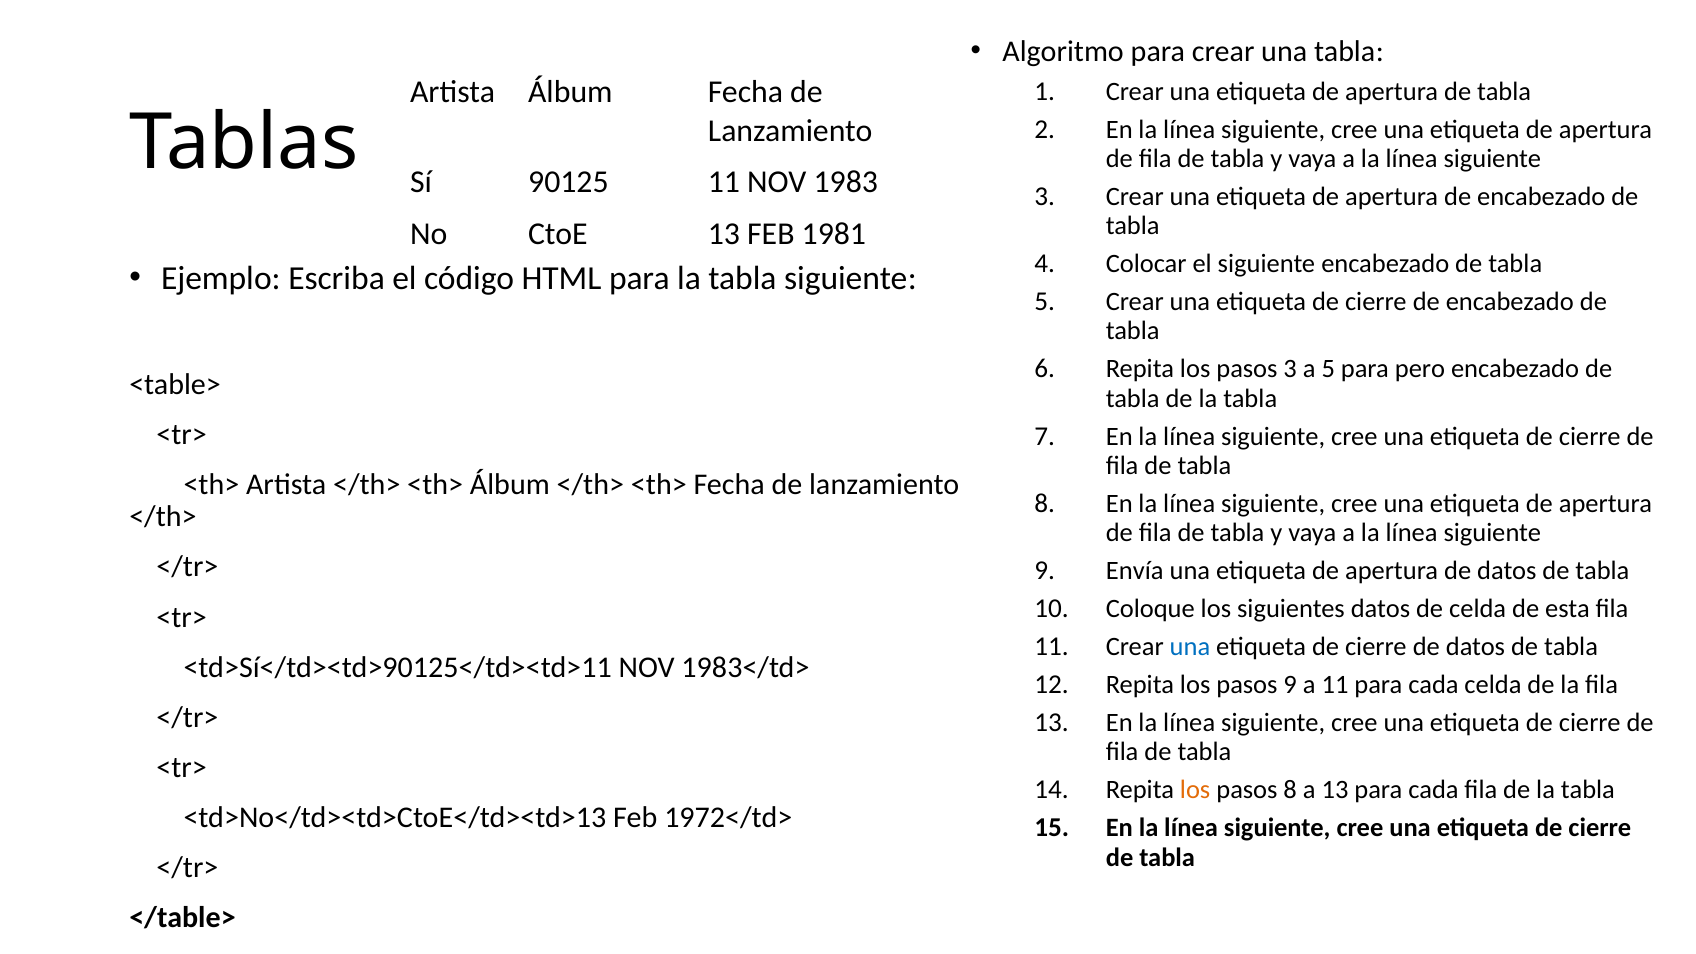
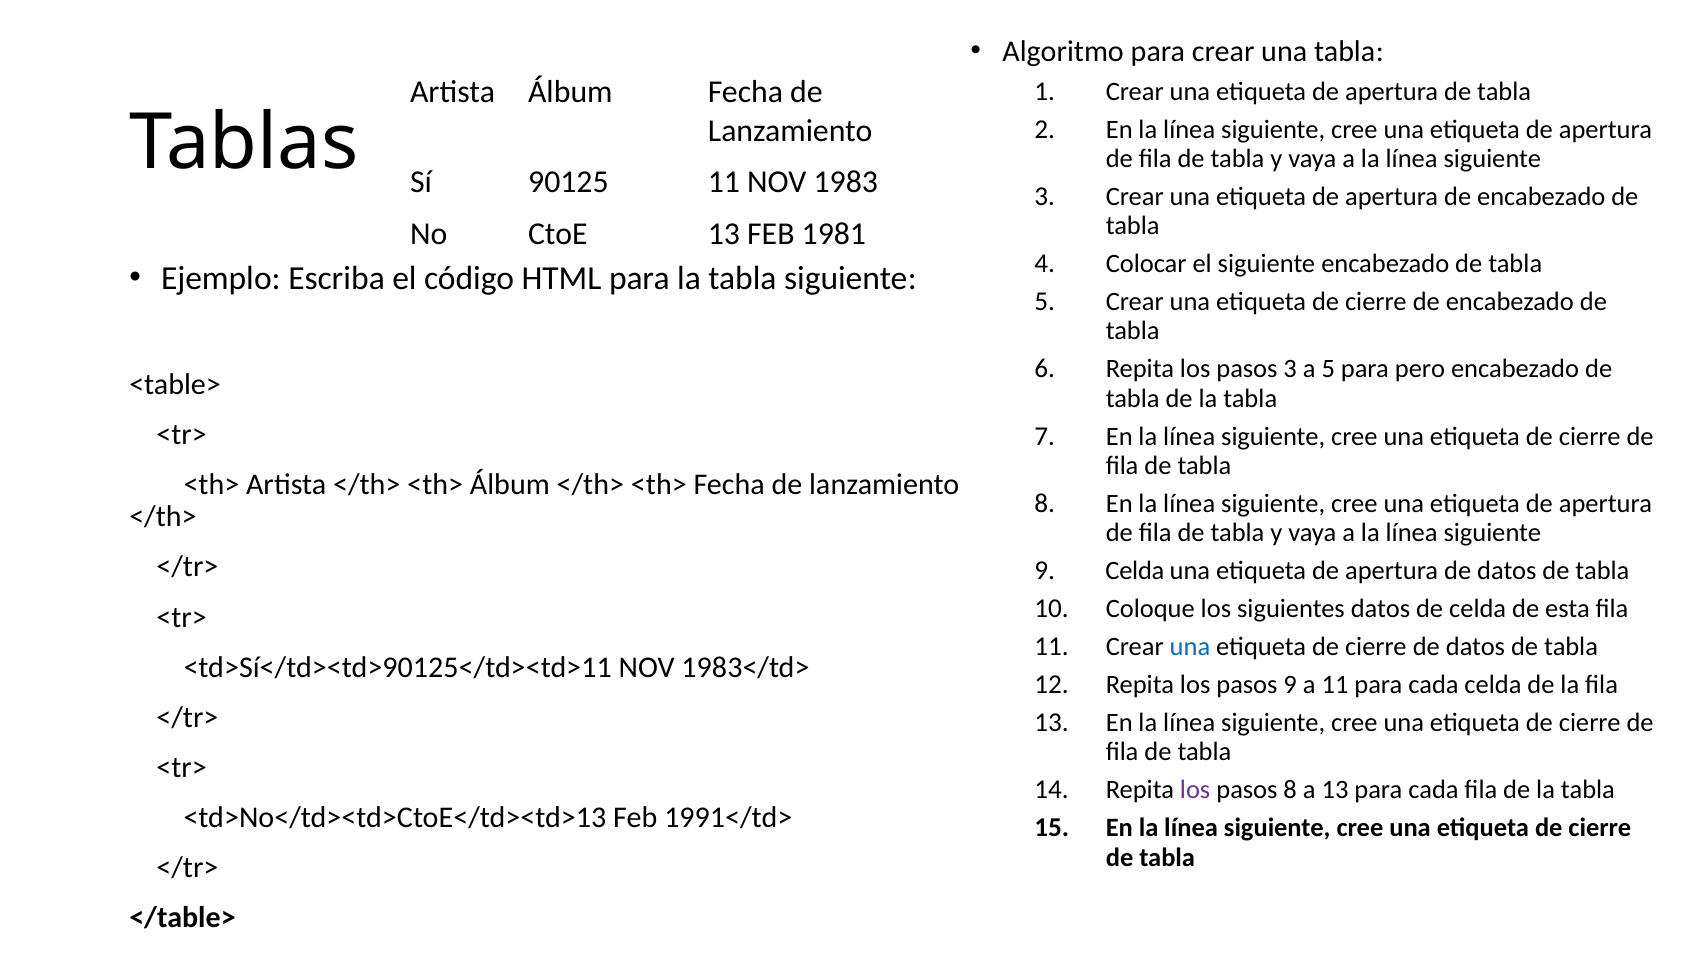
9 Envía: Envía -> Celda
los at (1195, 790) colour: orange -> purple
1972</td>: 1972</td> -> 1991</td>
